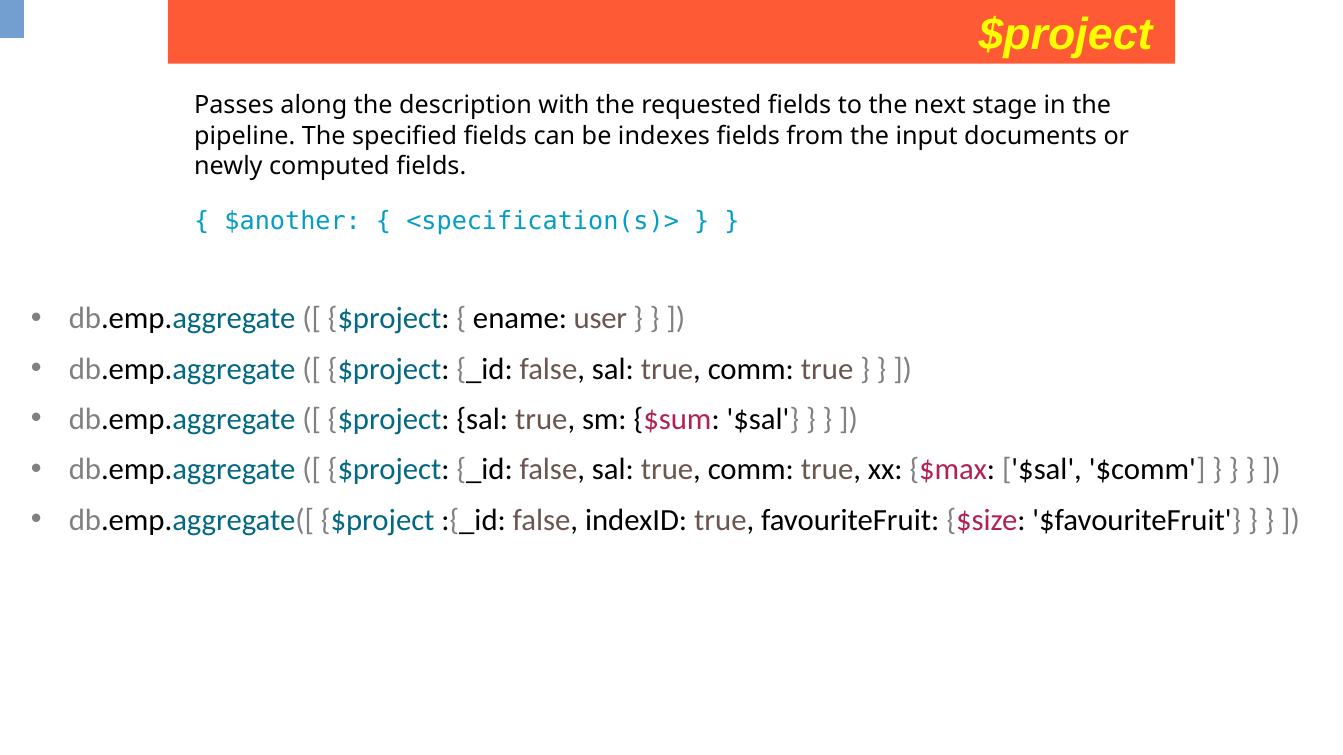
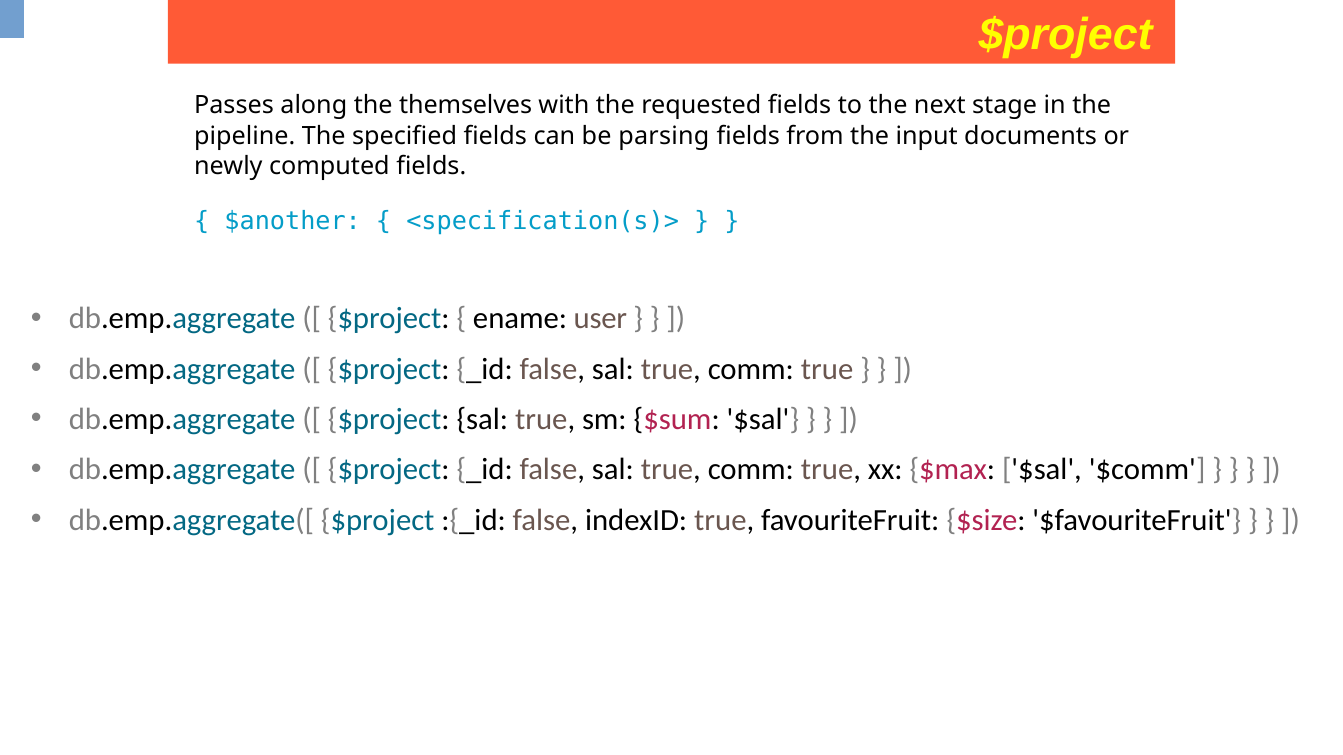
description: description -> themselves
indexes: indexes -> parsing
